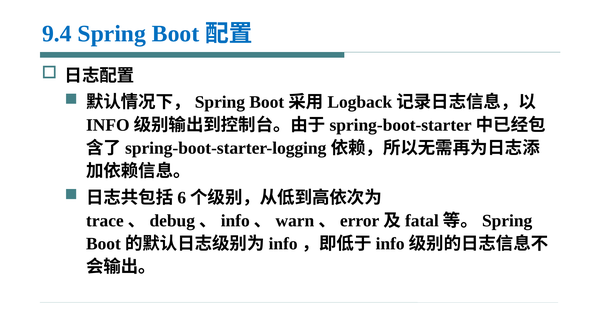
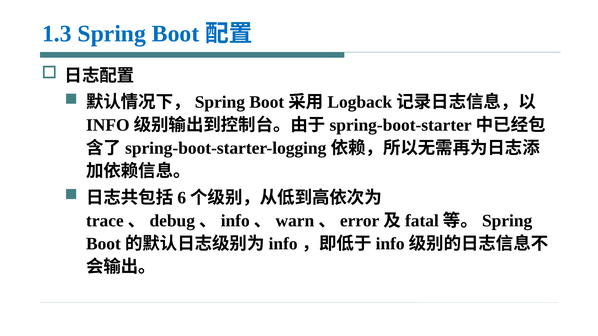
9.4: 9.4 -> 1.3
